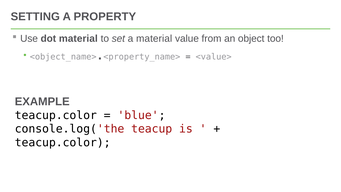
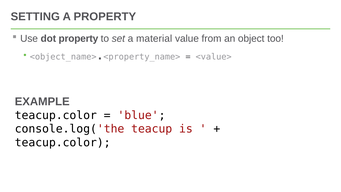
dot material: material -> property
